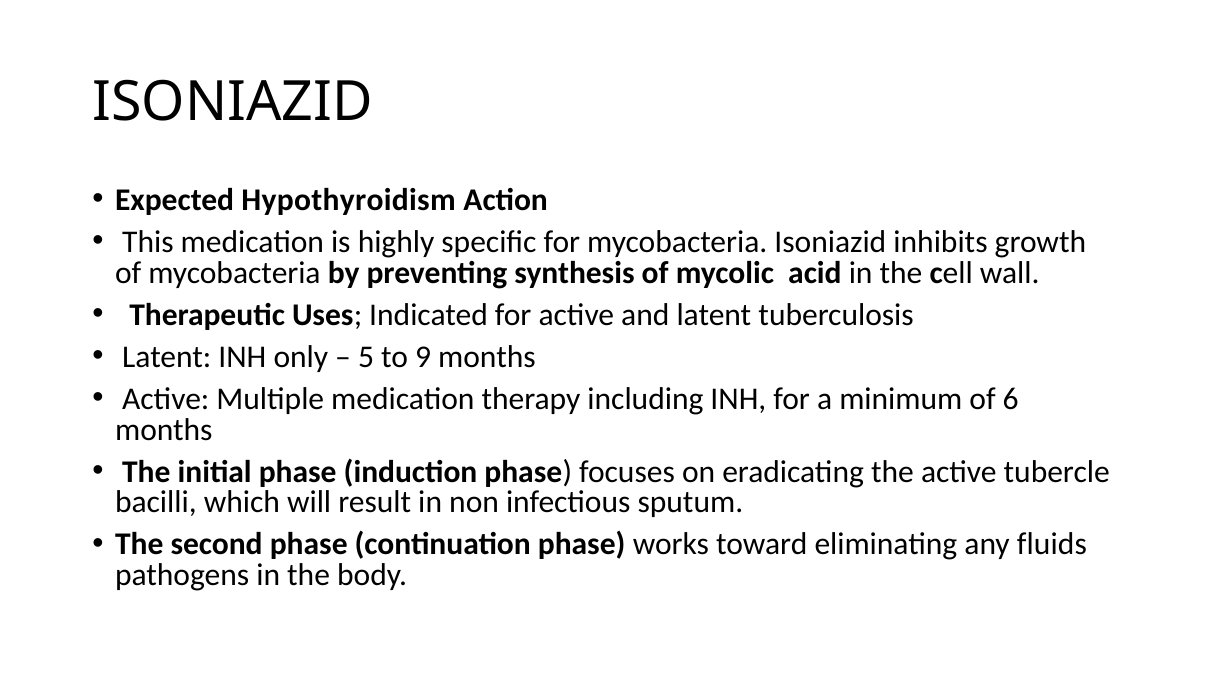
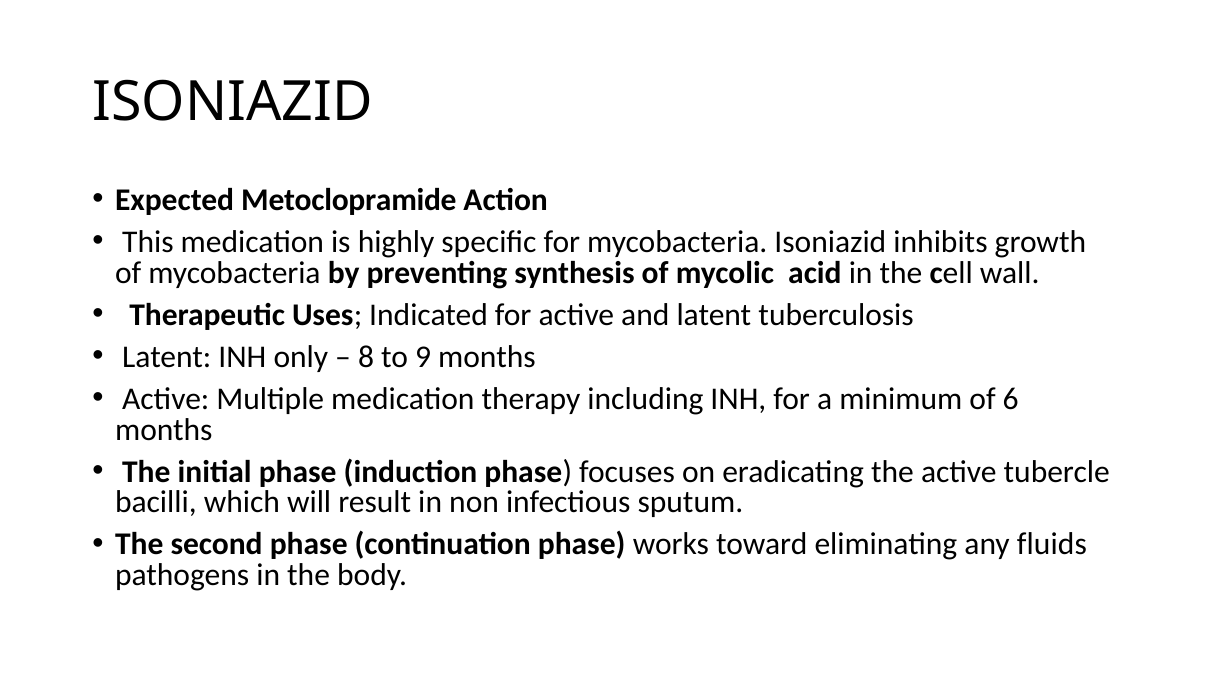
Hypothyroidism: Hypothyroidism -> Metoclopramide
5: 5 -> 8
